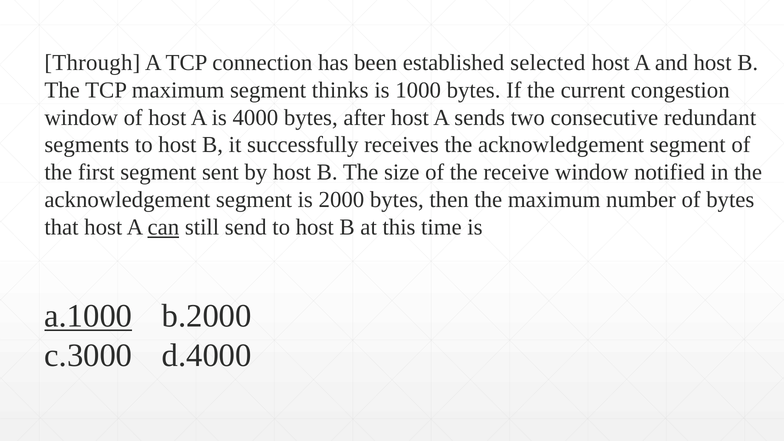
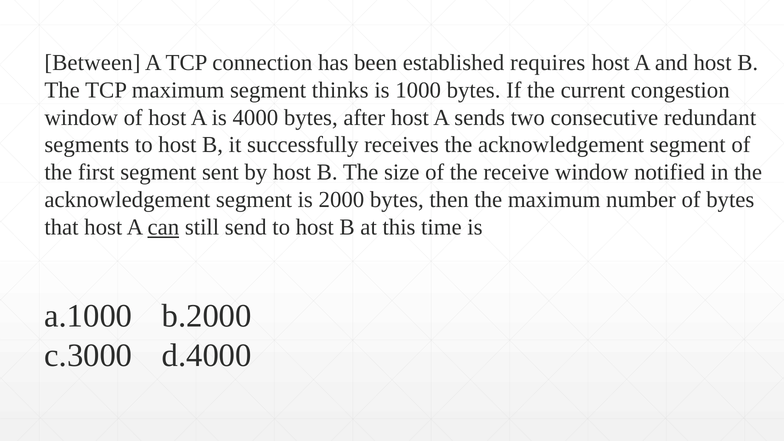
Through: Through -> Between
selected: selected -> requires
a.1000 underline: present -> none
